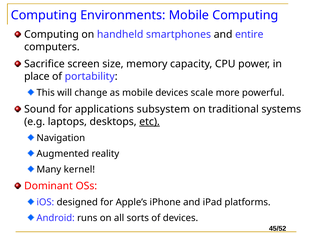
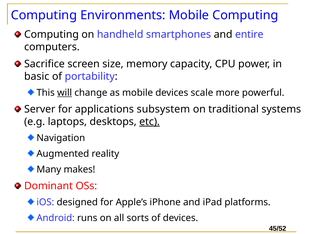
place: place -> basic
will underline: none -> present
Sound: Sound -> Server
kernel: kernel -> makes
